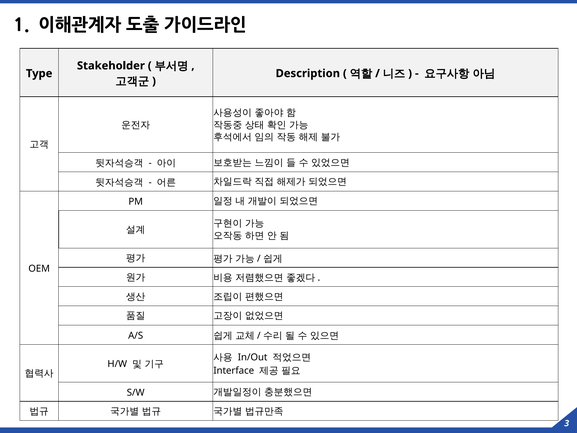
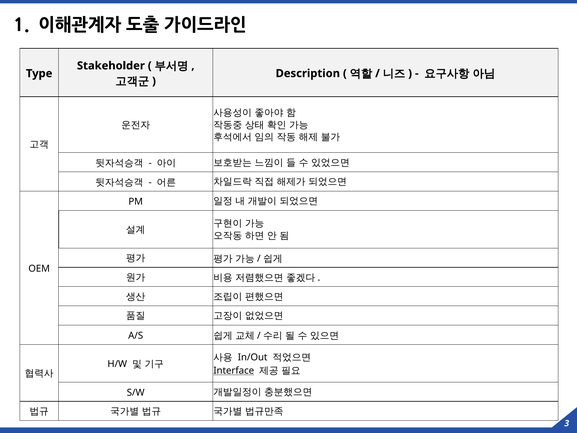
Interface underline: none -> present
